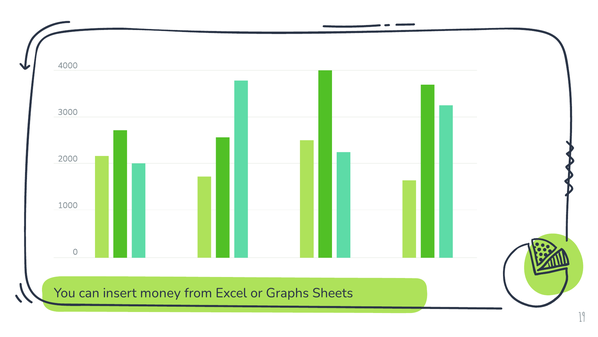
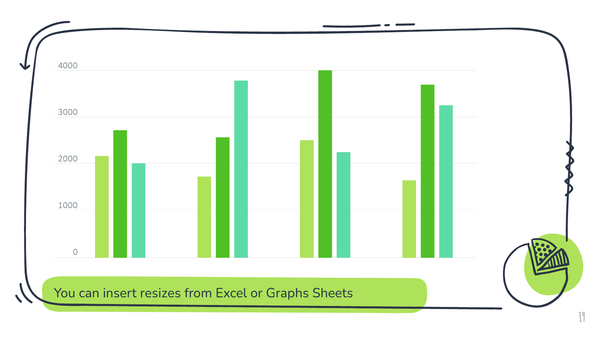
money: money -> resizes
